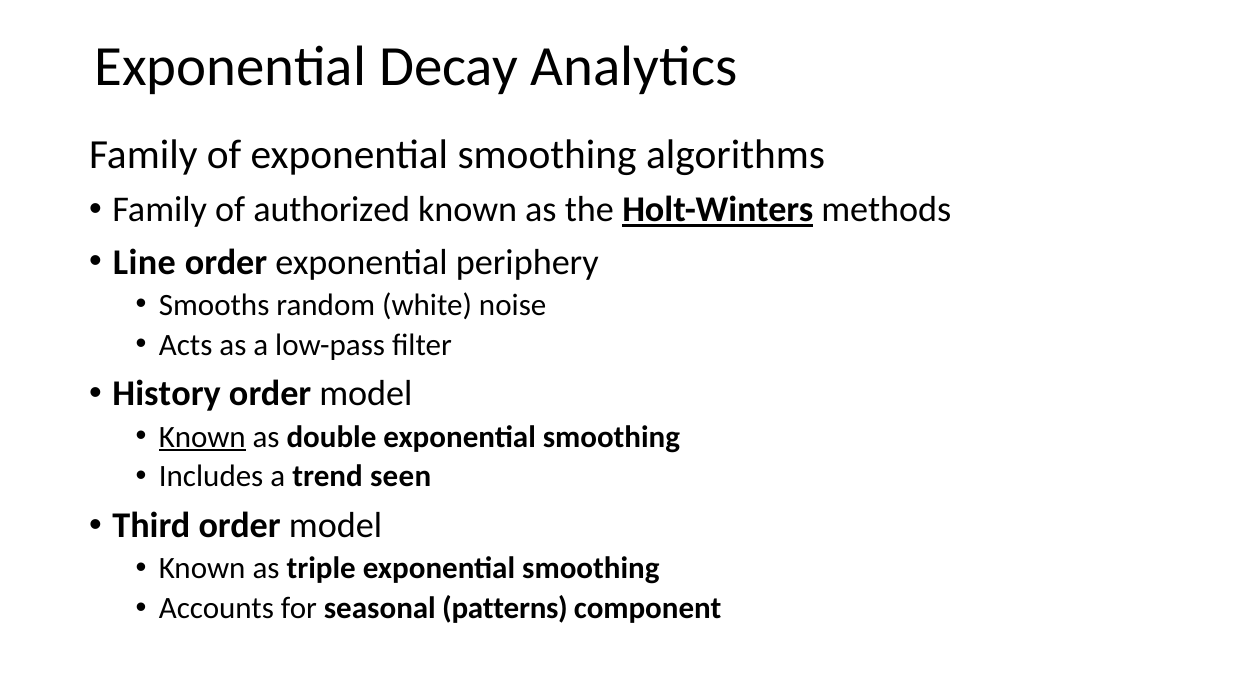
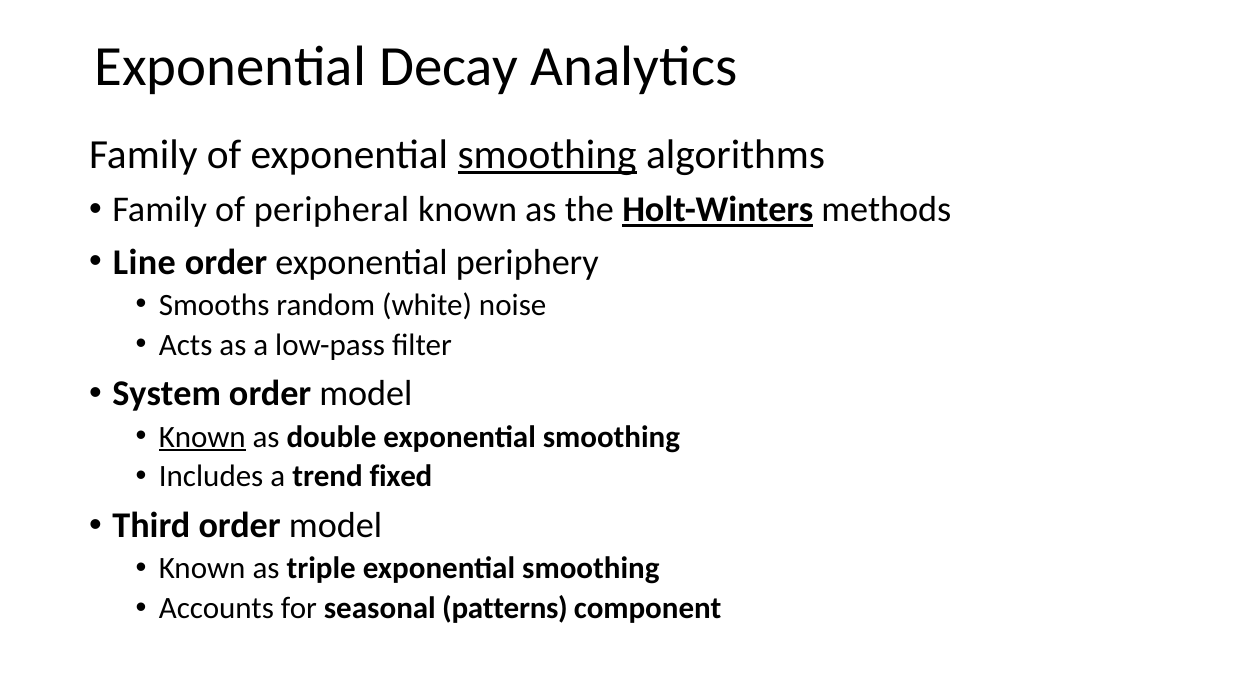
smoothing at (547, 155) underline: none -> present
authorized: authorized -> peripheral
History: History -> System
seen: seen -> fixed
